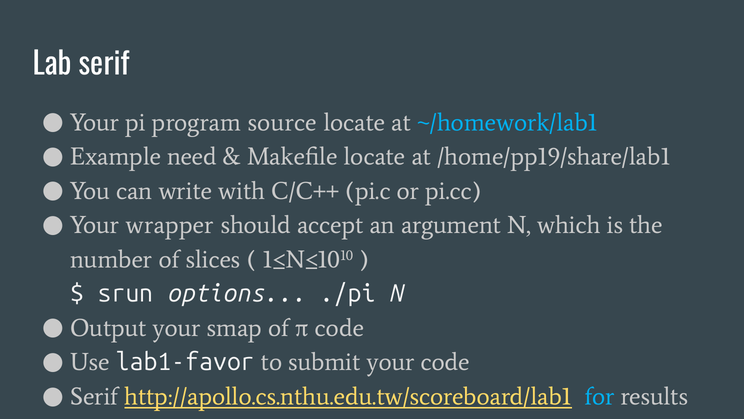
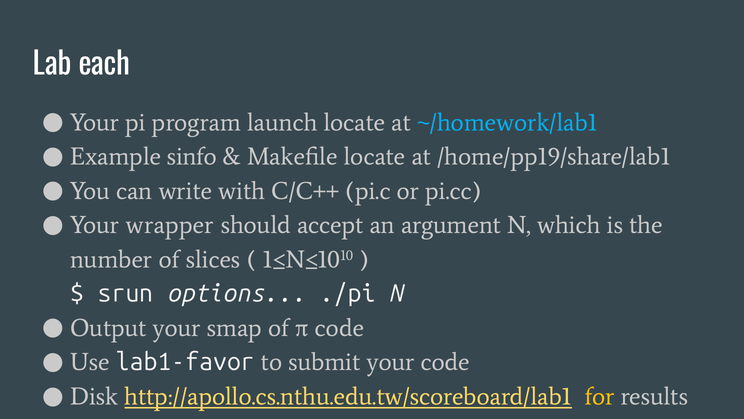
Lab serif: serif -> each
source: source -> launch
need: need -> sinfo
Serif at (94, 396): Serif -> Disk
for colour: light blue -> yellow
